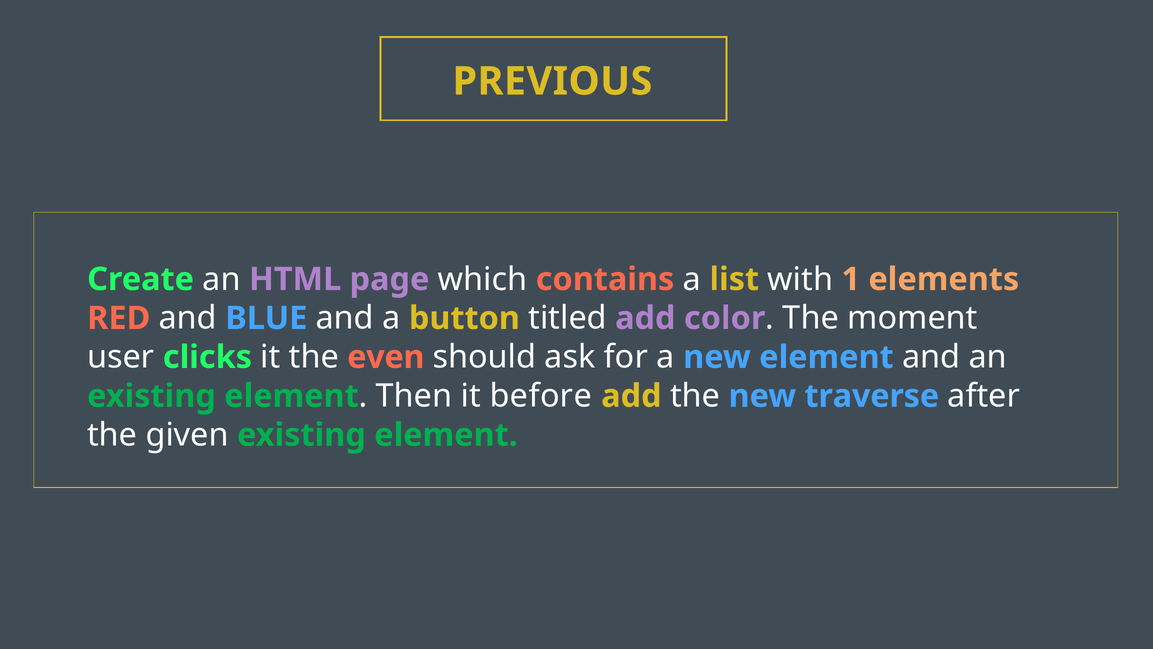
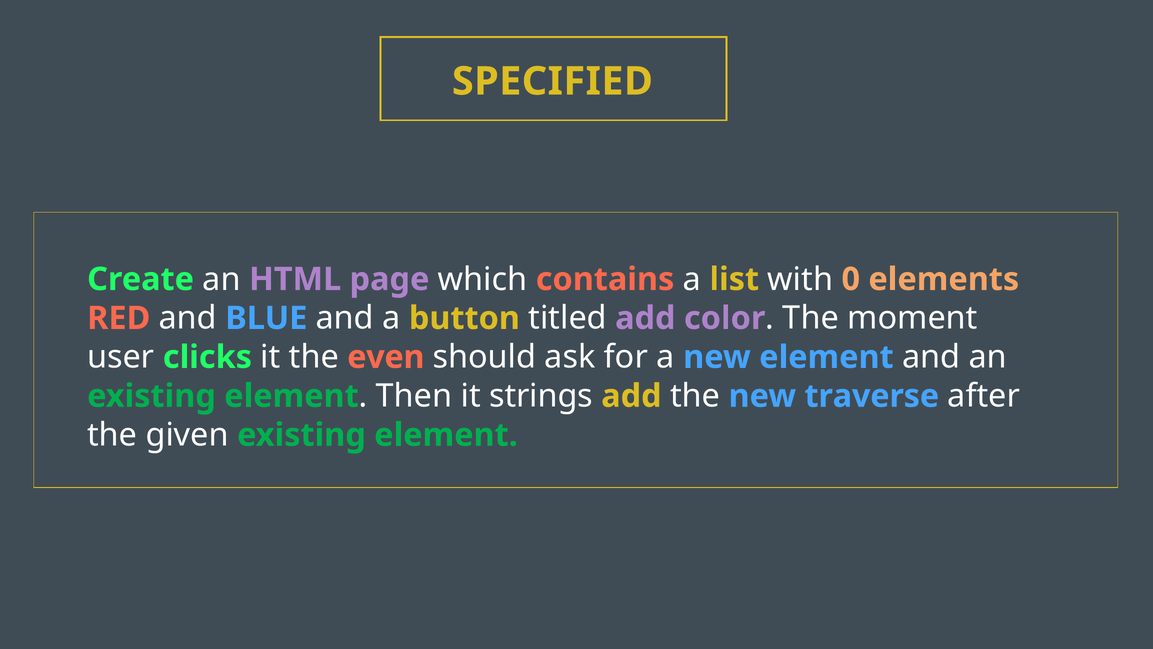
PREVIOUS: PREVIOUS -> SPECIFIED
1: 1 -> 0
before: before -> strings
